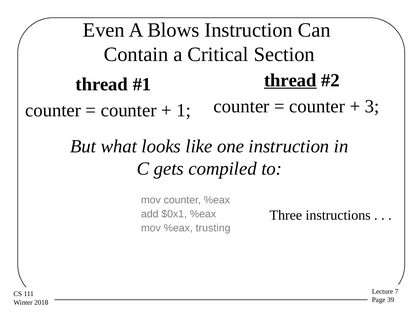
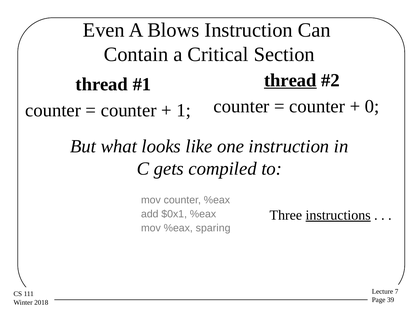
3: 3 -> 0
instructions underline: none -> present
trusting: trusting -> sparing
